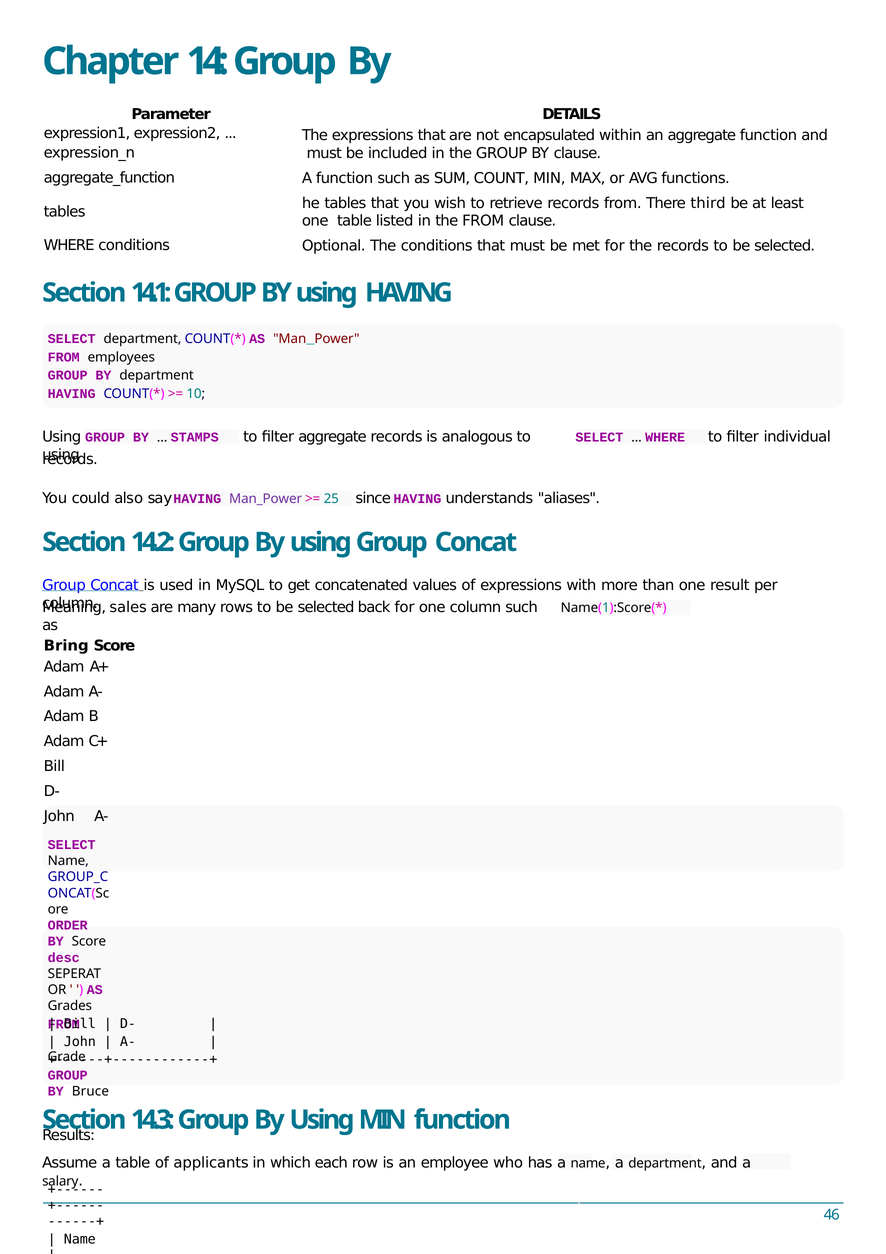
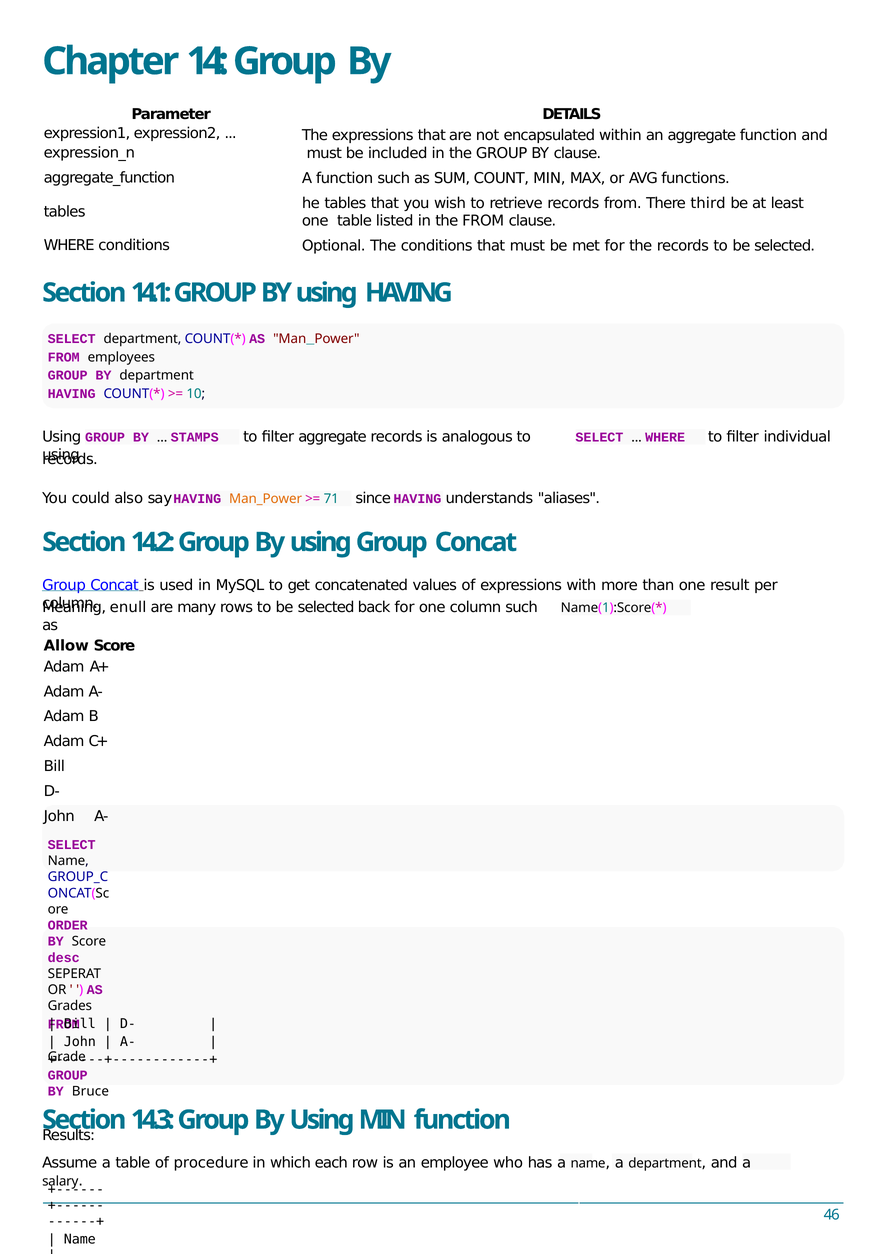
Man_Power at (266, 499) colour: purple -> orange
25: 25 -> 71
sales: sales -> enull
Bring: Bring -> Allow
applicants: applicants -> procedure
